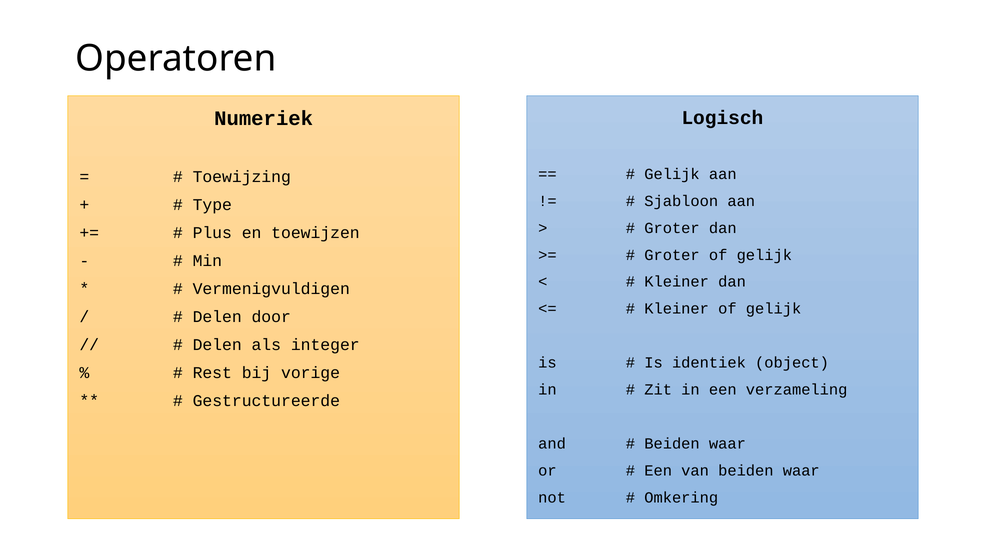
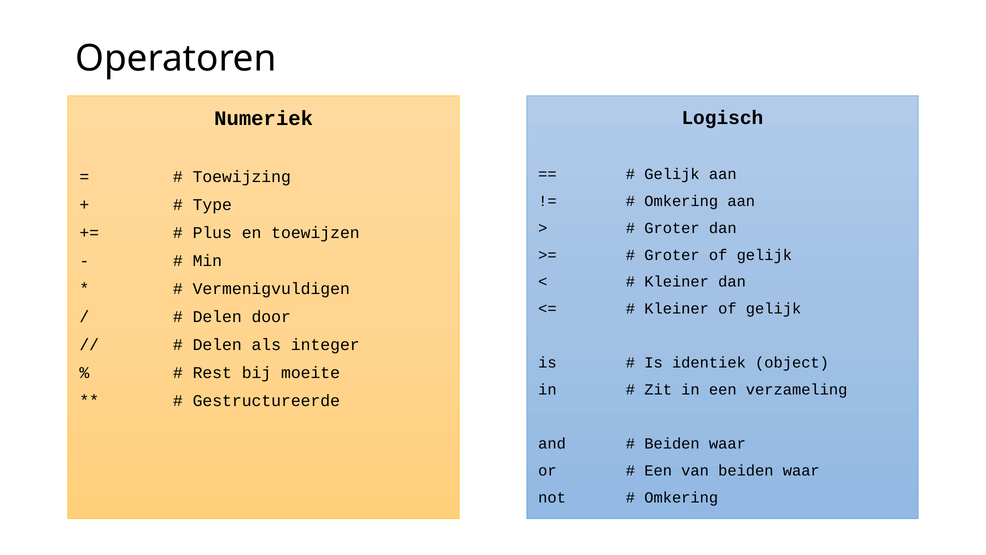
Sjabloon at (681, 201): Sjabloon -> Omkering
vorige: vorige -> moeite
